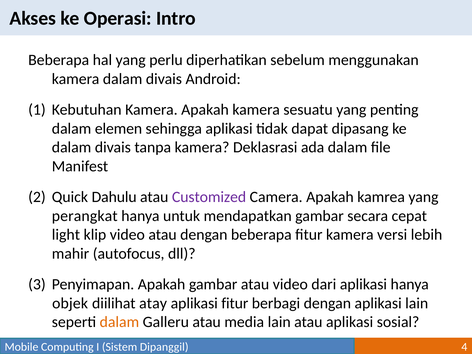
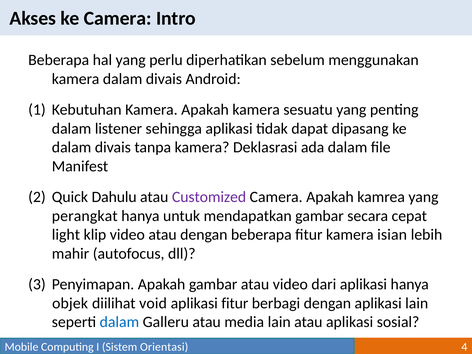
ke Operasi: Operasi -> Camera
elemen: elemen -> listener
versi: versi -> isian
atay: atay -> void
dalam at (119, 322) colour: orange -> blue
Dipanggil: Dipanggil -> Orientasi
